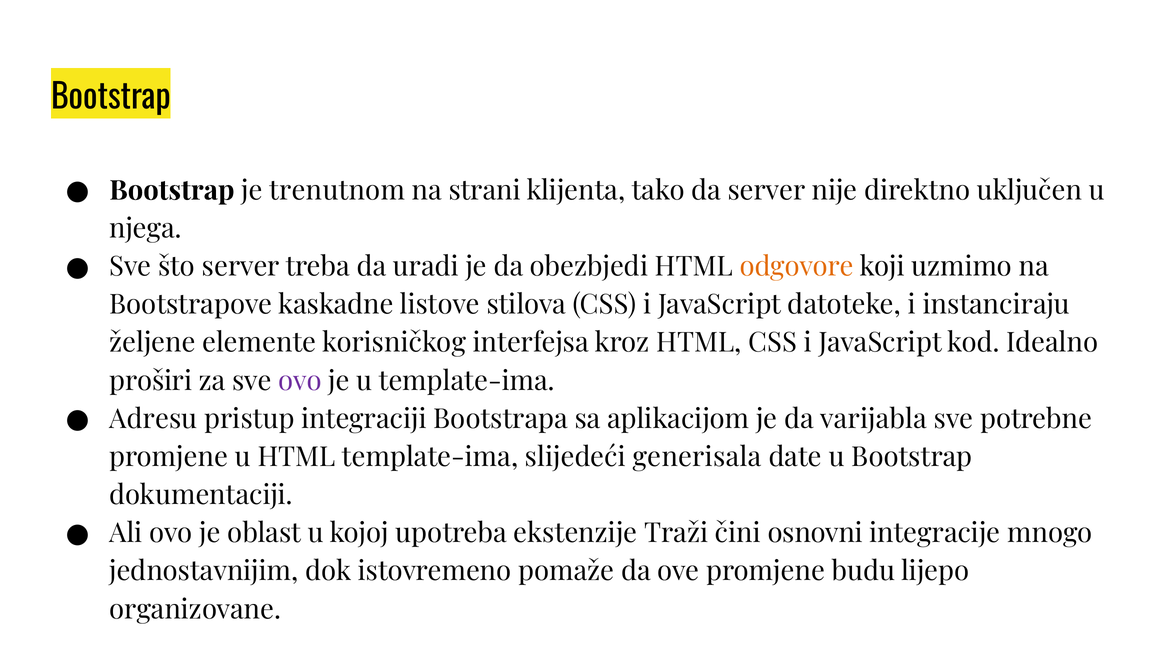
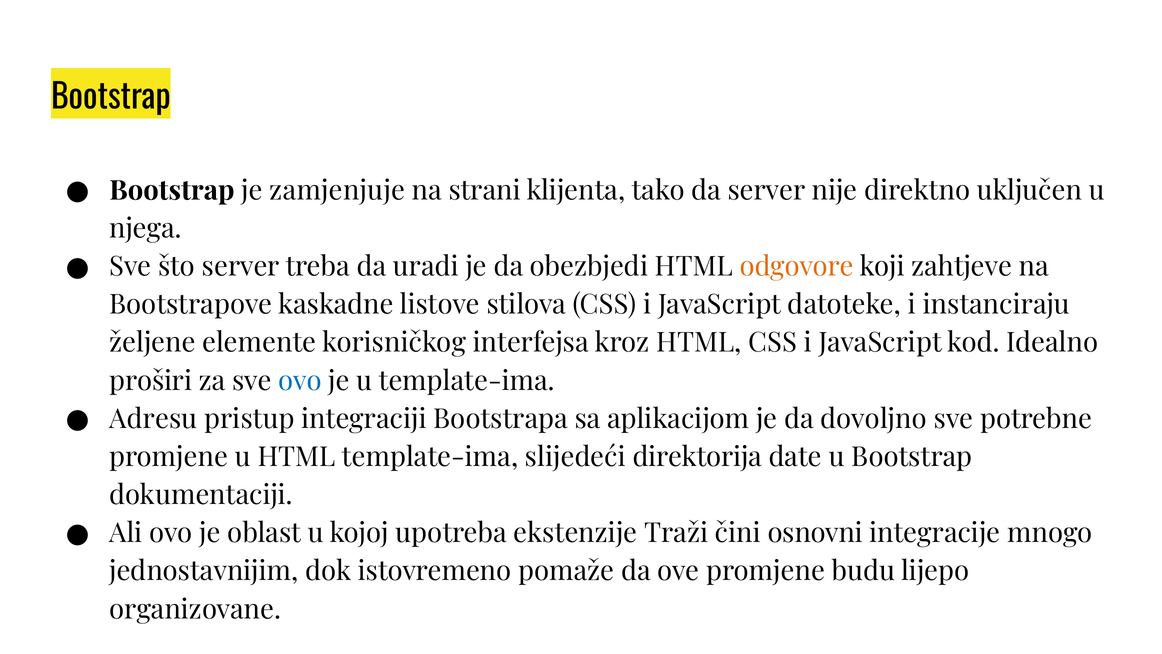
trenutnom: trenutnom -> zamjenjuje
uzmimo: uzmimo -> zahtjeve
ovo at (300, 381) colour: purple -> blue
varijabla: varijabla -> dovoljno
generisala: generisala -> direktorija
